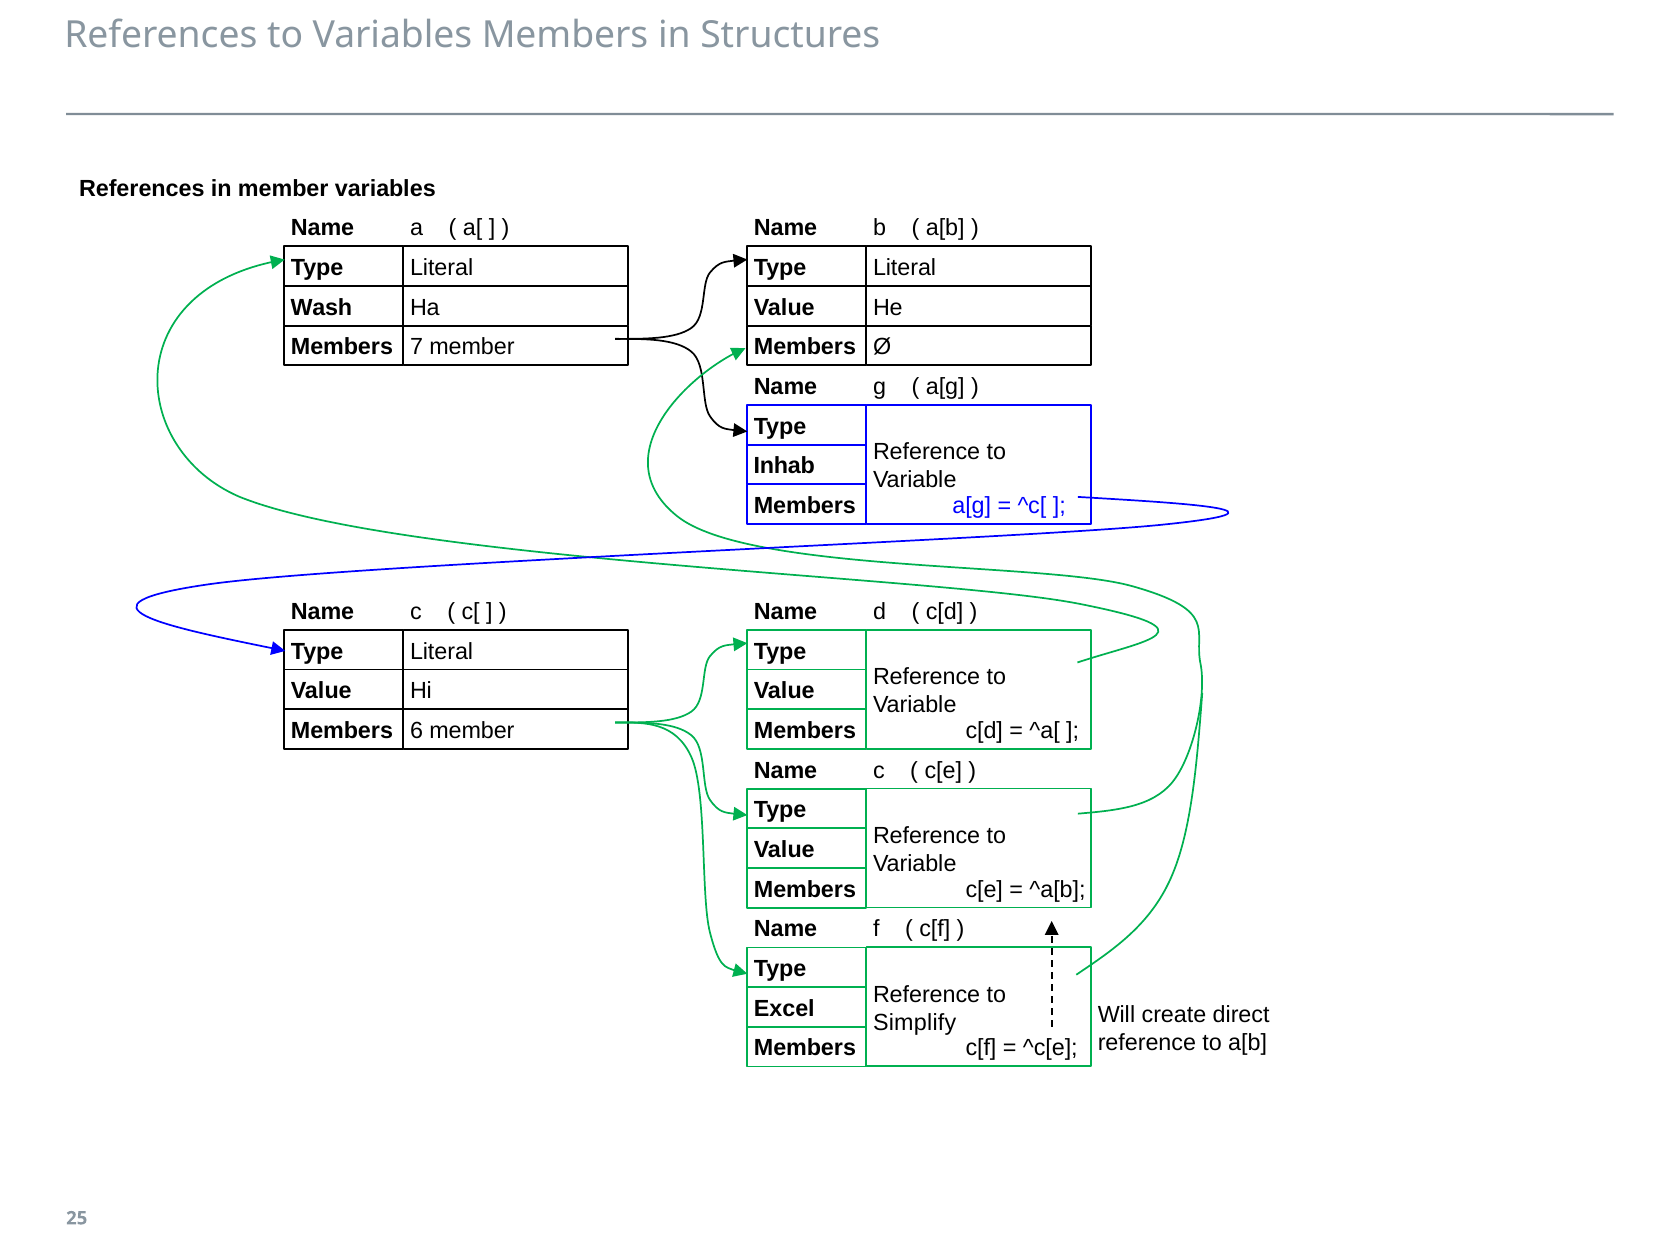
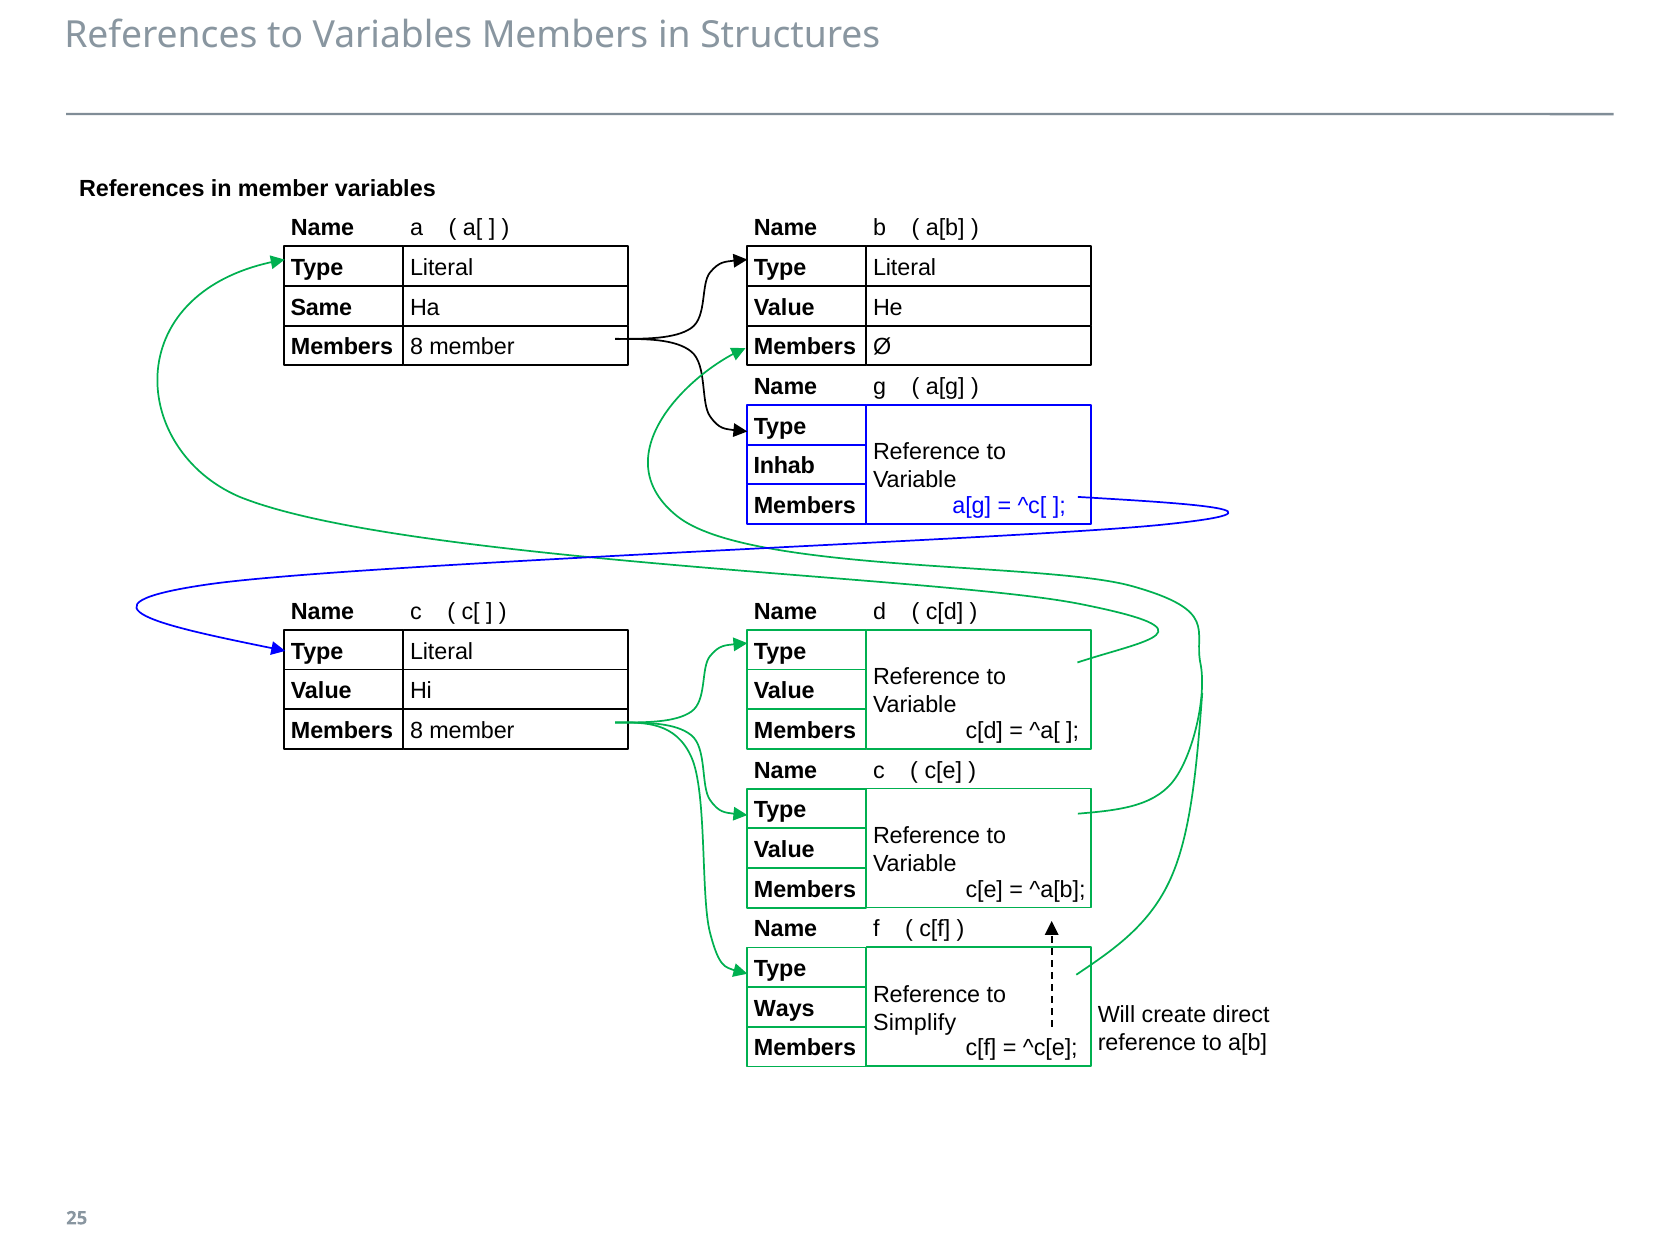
Wash: Wash -> Same
7 at (417, 347): 7 -> 8
6 at (417, 731): 6 -> 8
Excel: Excel -> Ways
